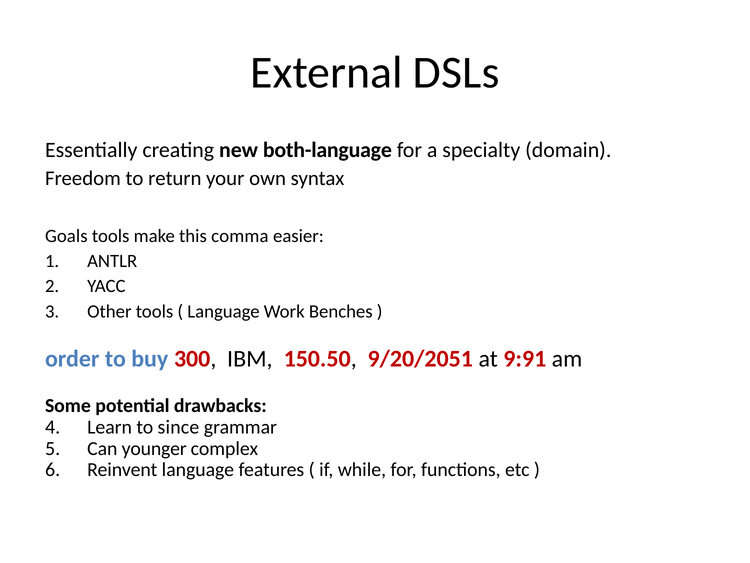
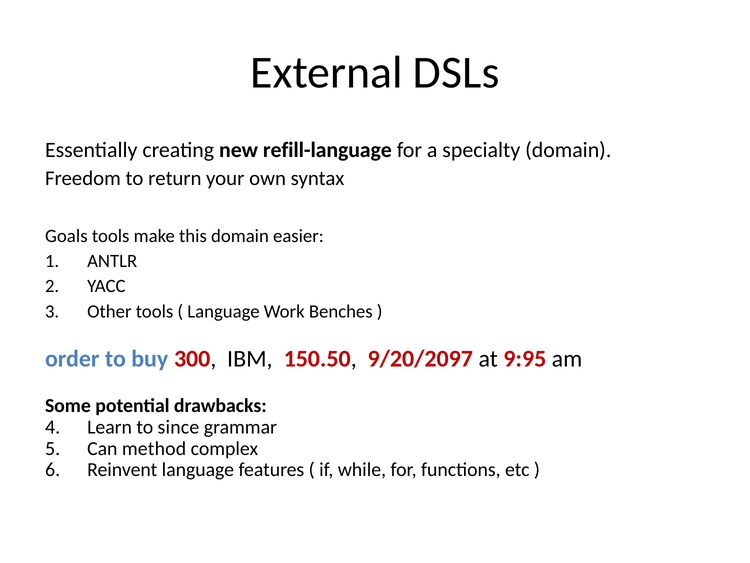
both-language: both-language -> refill-language
this comma: comma -> domain
9/20/2051: 9/20/2051 -> 9/20/2097
9:91: 9:91 -> 9:95
younger: younger -> method
